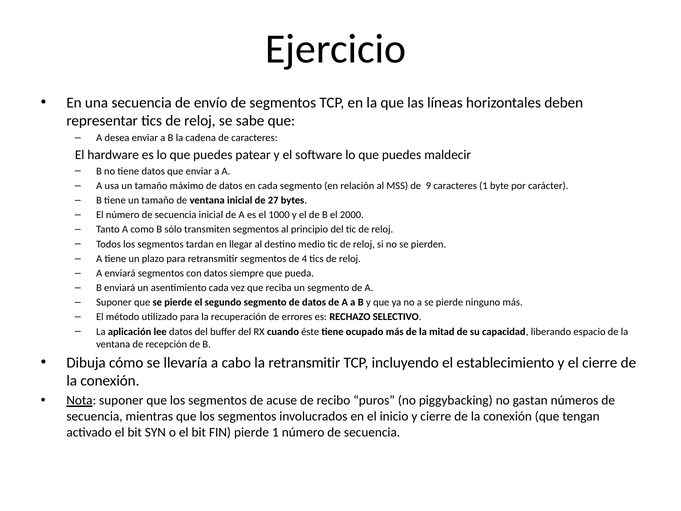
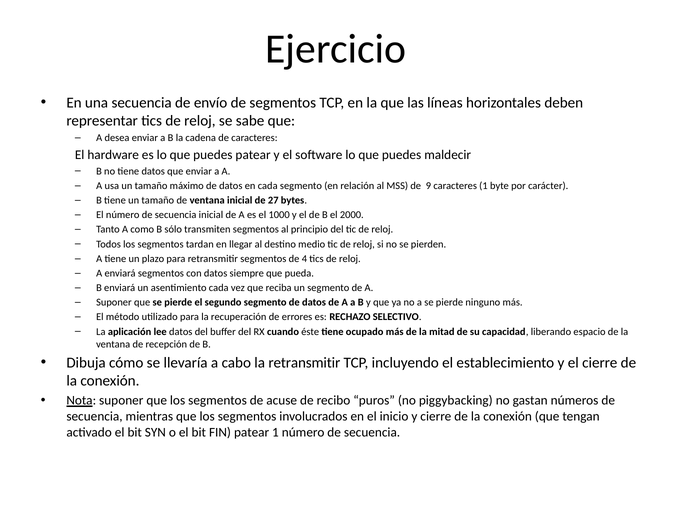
FIN pierde: pierde -> patear
